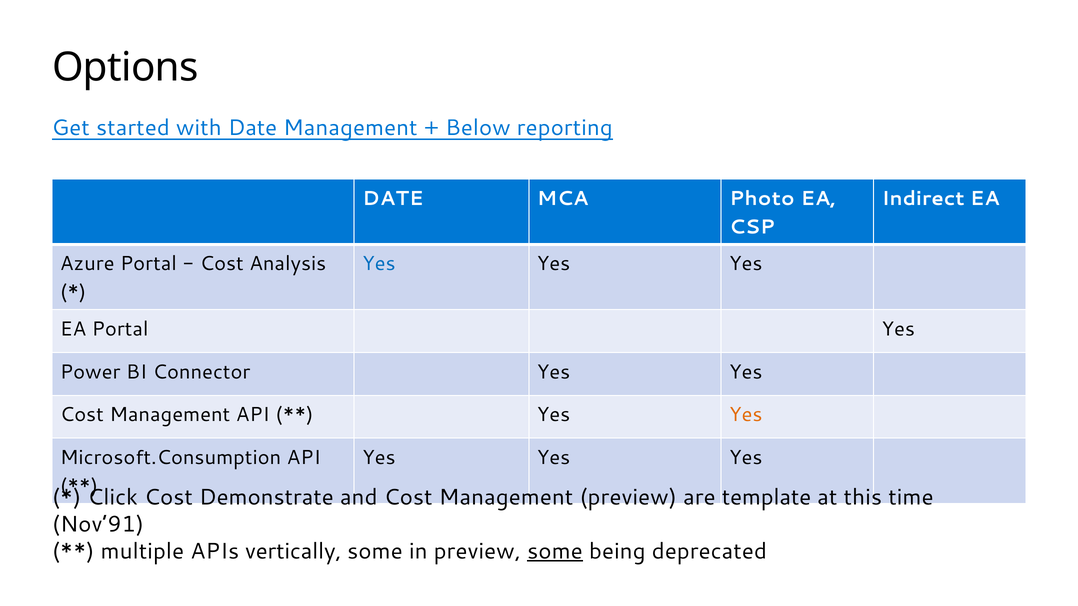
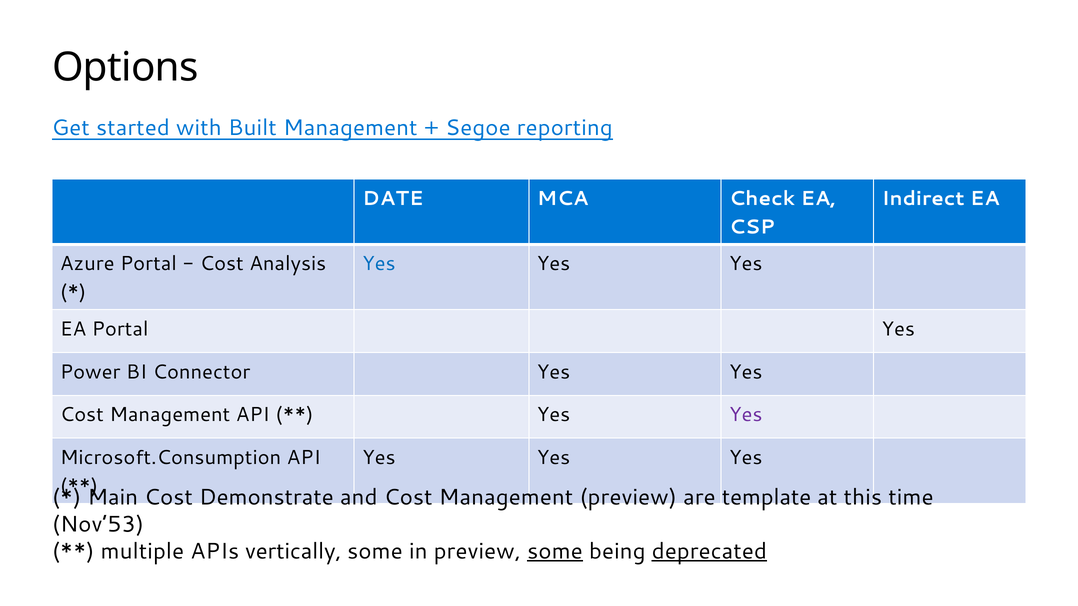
with Date: Date -> Built
Below: Below -> Segoe
Photo: Photo -> Check
Yes at (746, 415) colour: orange -> purple
Click: Click -> Main
Nov’91: Nov’91 -> Nov’53
deprecated underline: none -> present
